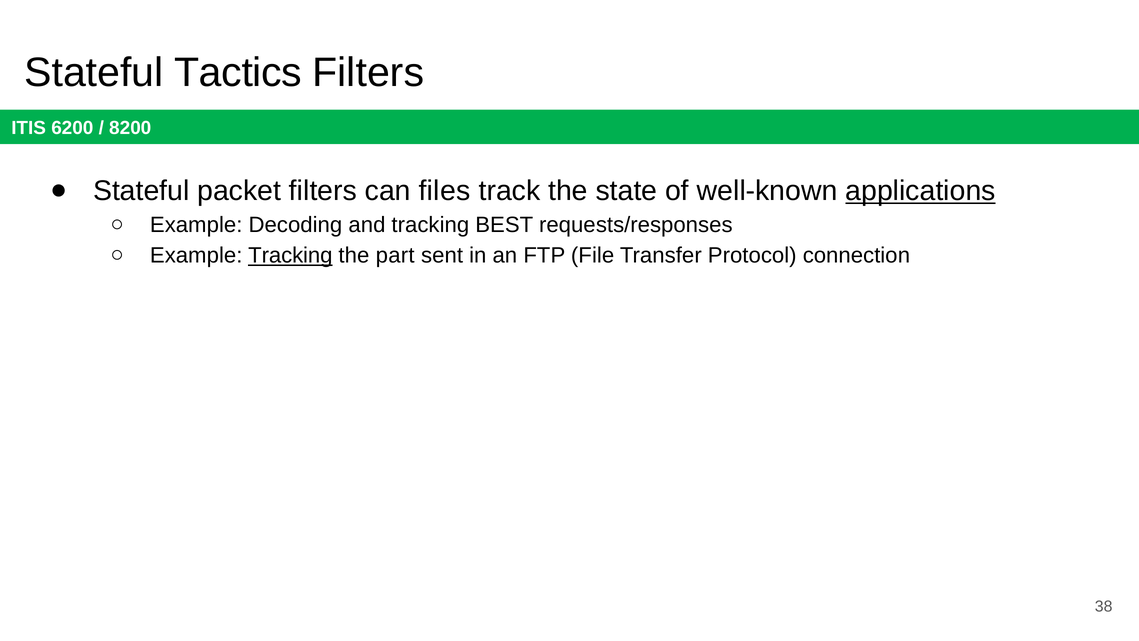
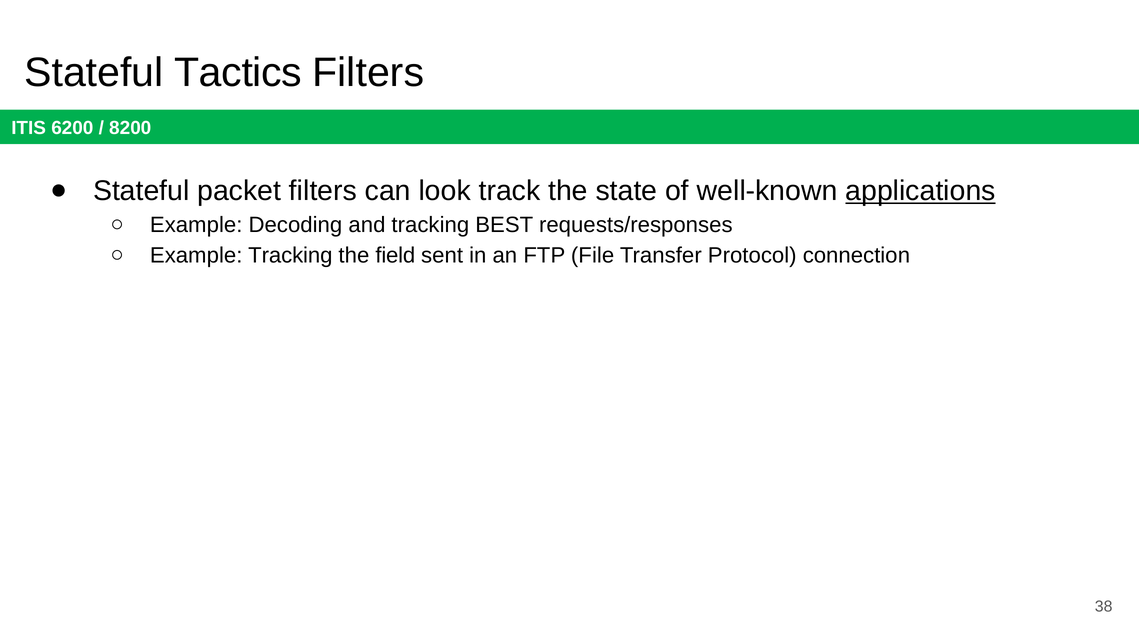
files: files -> look
Tracking at (290, 255) underline: present -> none
part: part -> field
